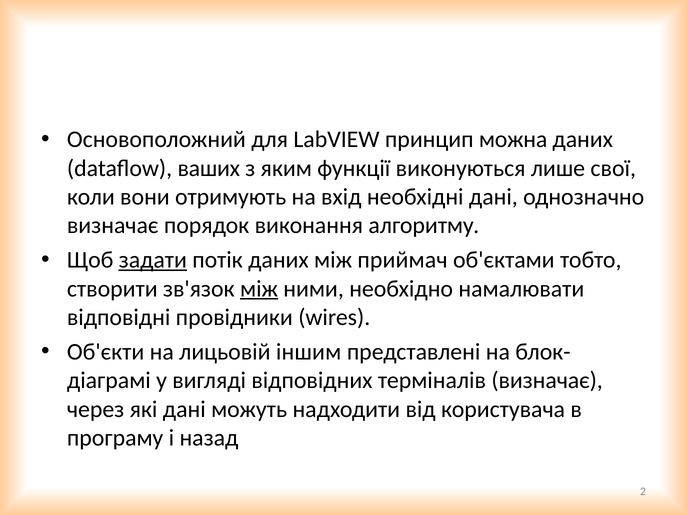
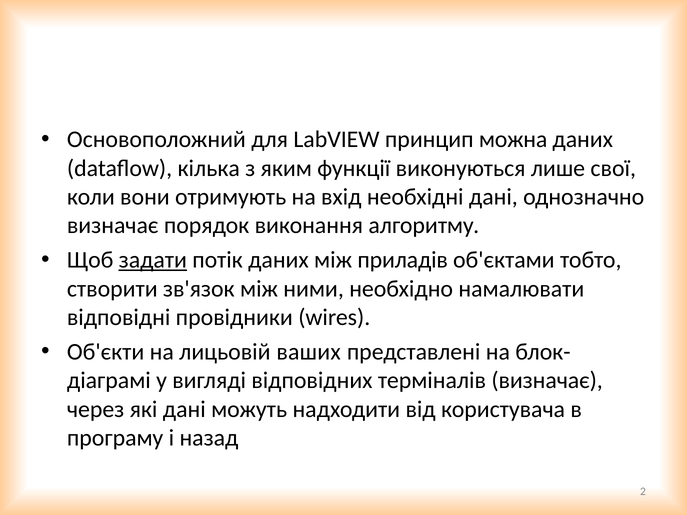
ваших: ваших -> кілька
приймач: приймач -> приладів
між at (259, 289) underline: present -> none
іншим: іншим -> ваших
